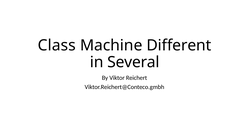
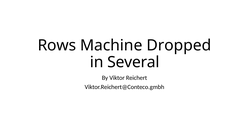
Class: Class -> Rows
Different: Different -> Dropped
